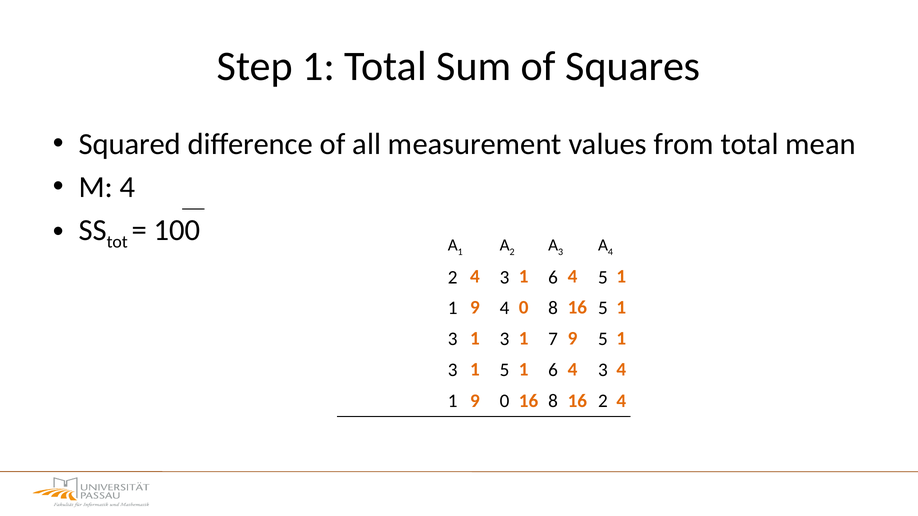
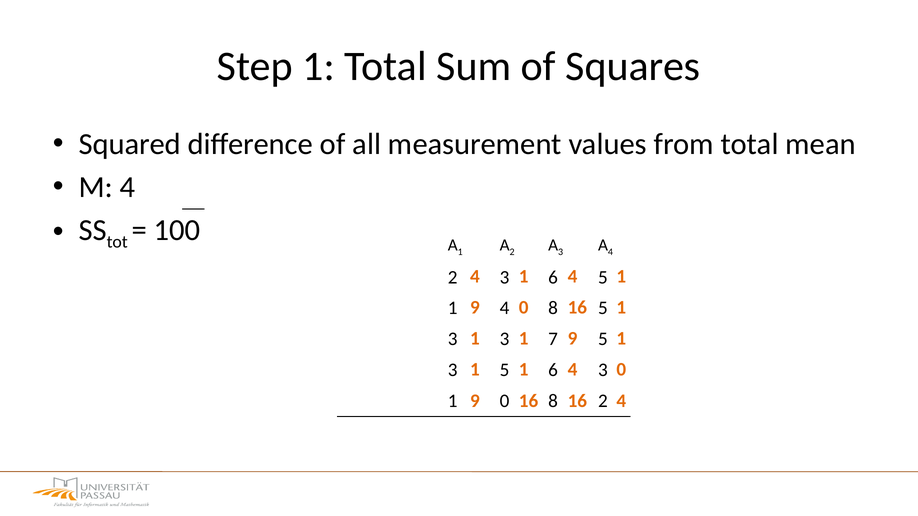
4 4: 4 -> 0
